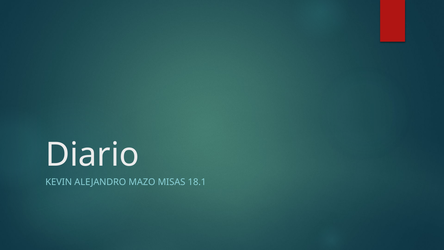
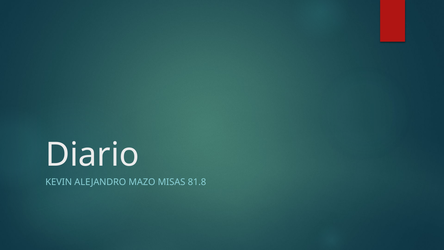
18.1: 18.1 -> 81.8
